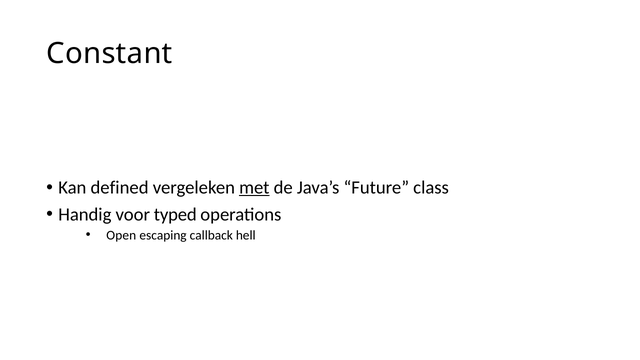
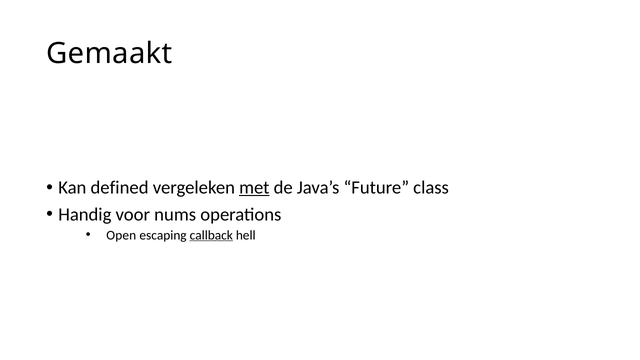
Constant: Constant -> Gemaakt
typed: typed -> nums
callback underline: none -> present
